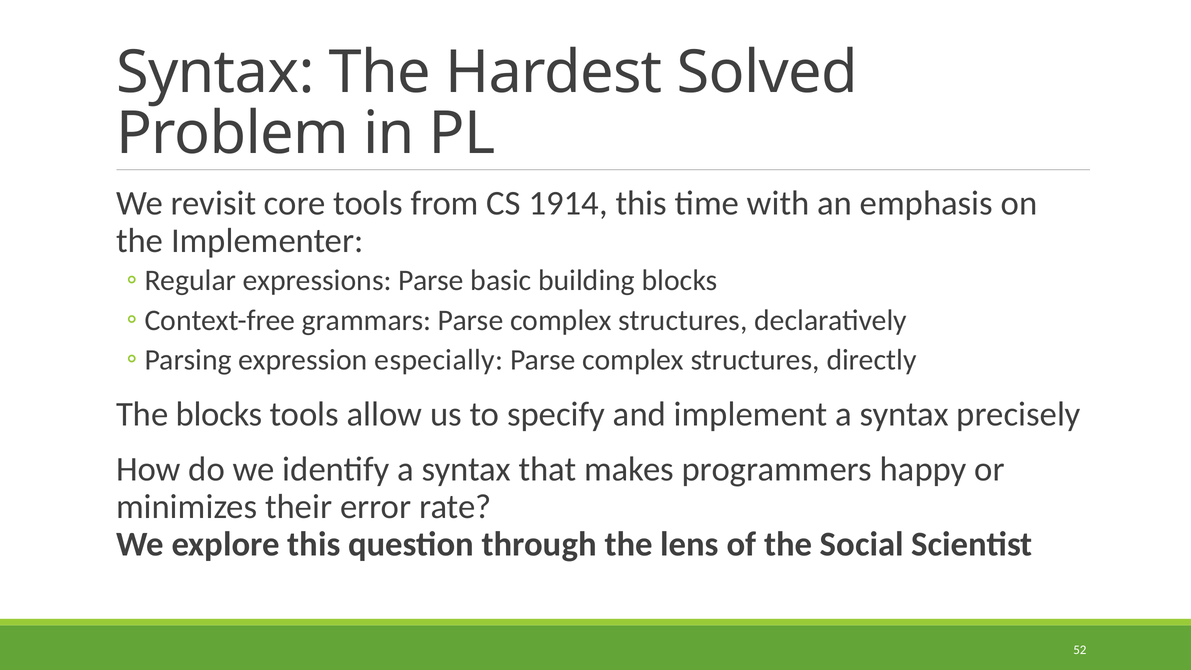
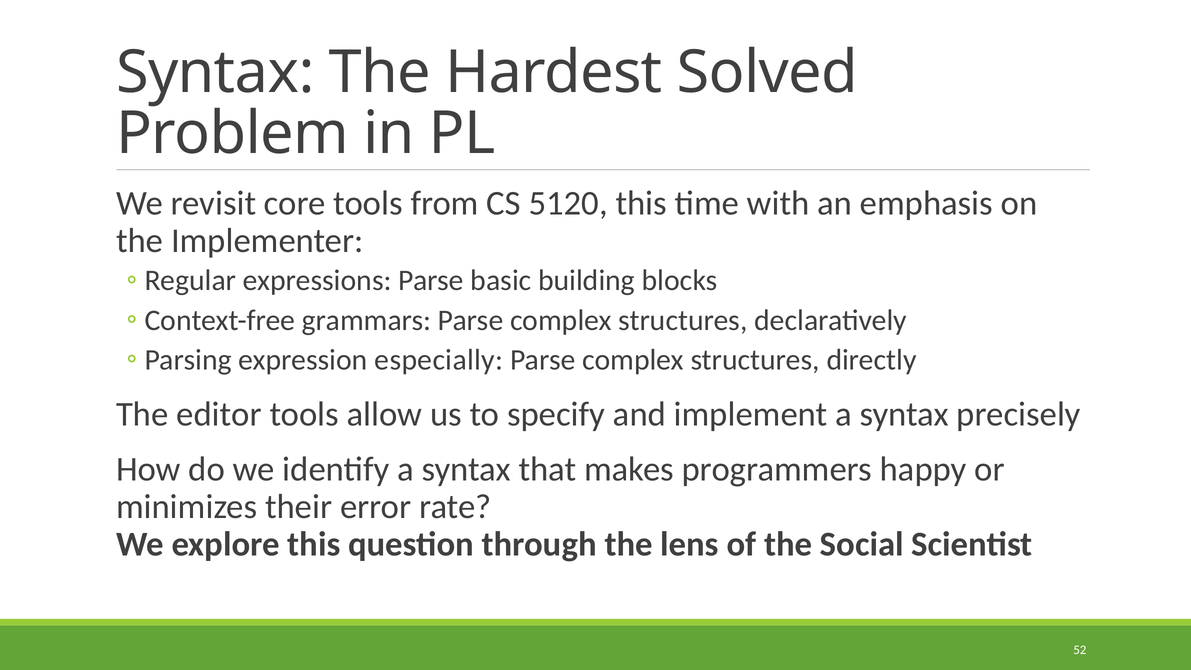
1914: 1914 -> 5120
The blocks: blocks -> editor
